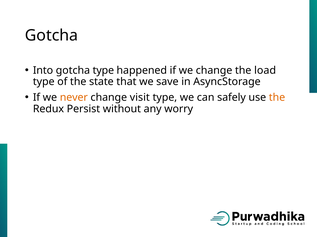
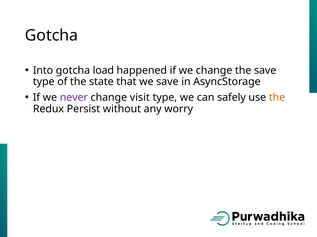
gotcha type: type -> load
the load: load -> save
never colour: orange -> purple
